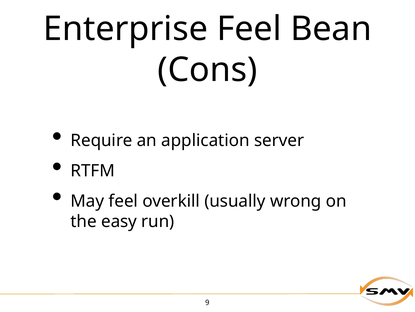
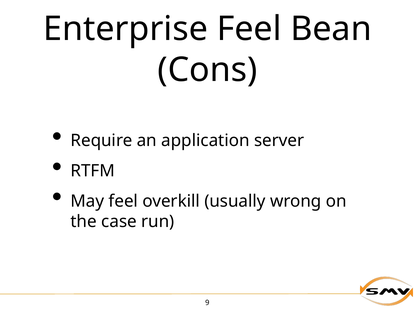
easy: easy -> case
